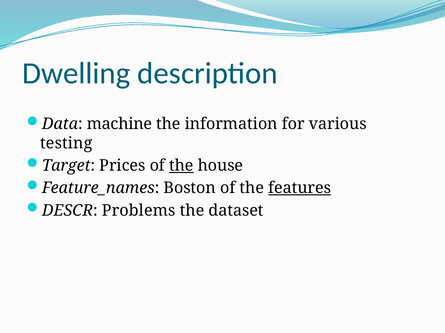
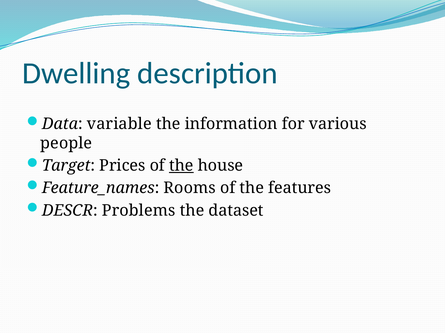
machine: machine -> variable
testing: testing -> people
Boston: Boston -> Rooms
features underline: present -> none
